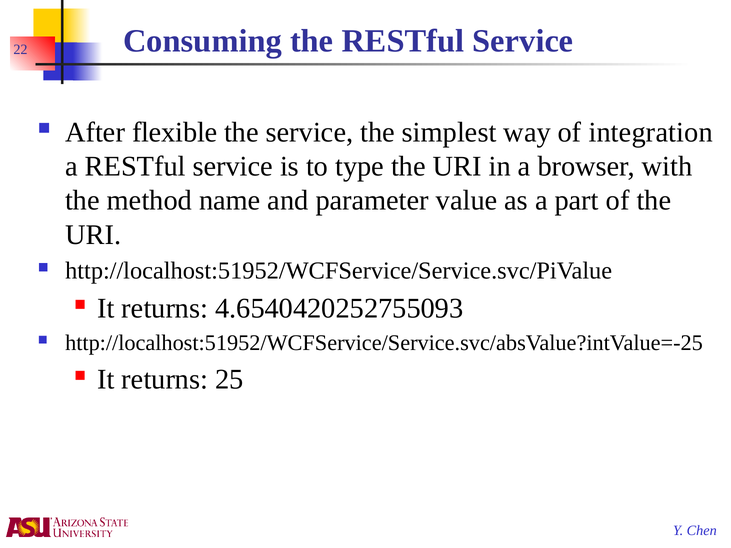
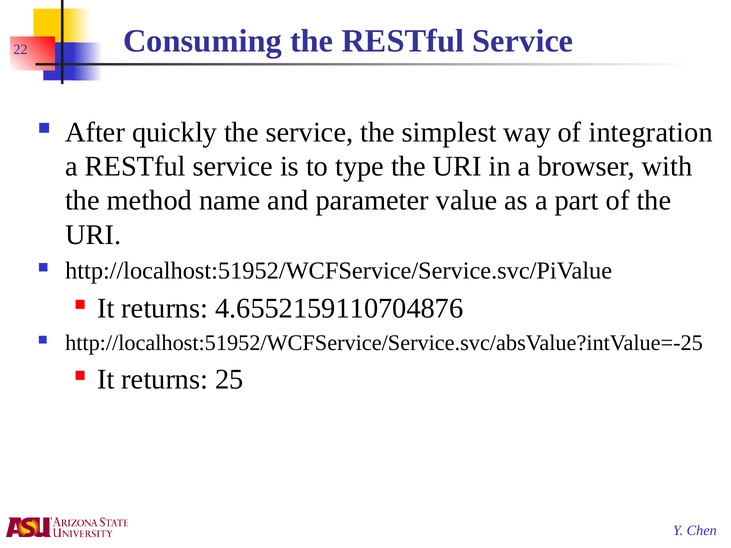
flexible: flexible -> quickly
4.6540420252755093: 4.6540420252755093 -> 4.6552159110704876
